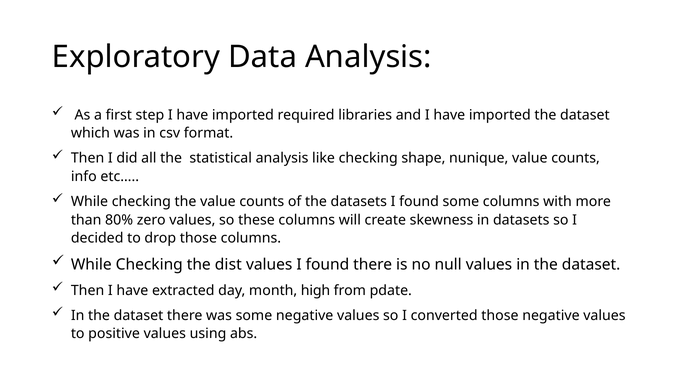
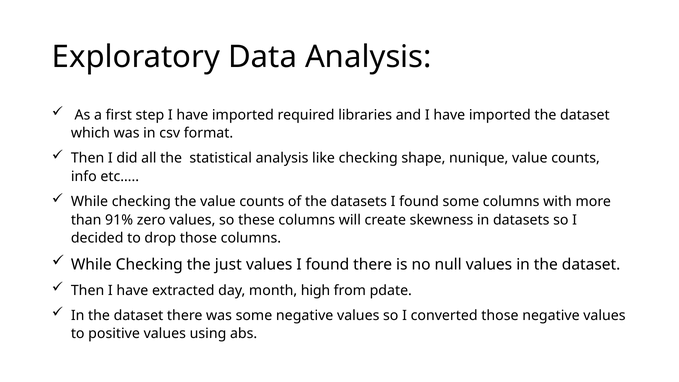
80%: 80% -> 91%
dist: dist -> just
